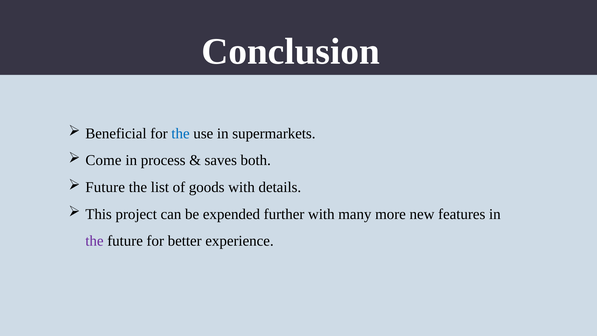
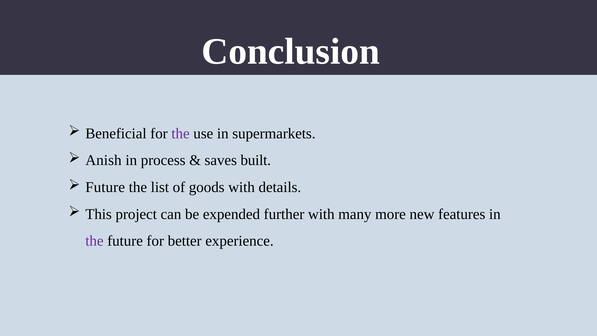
the at (181, 133) colour: blue -> purple
Come: Come -> Anish
both: both -> built
